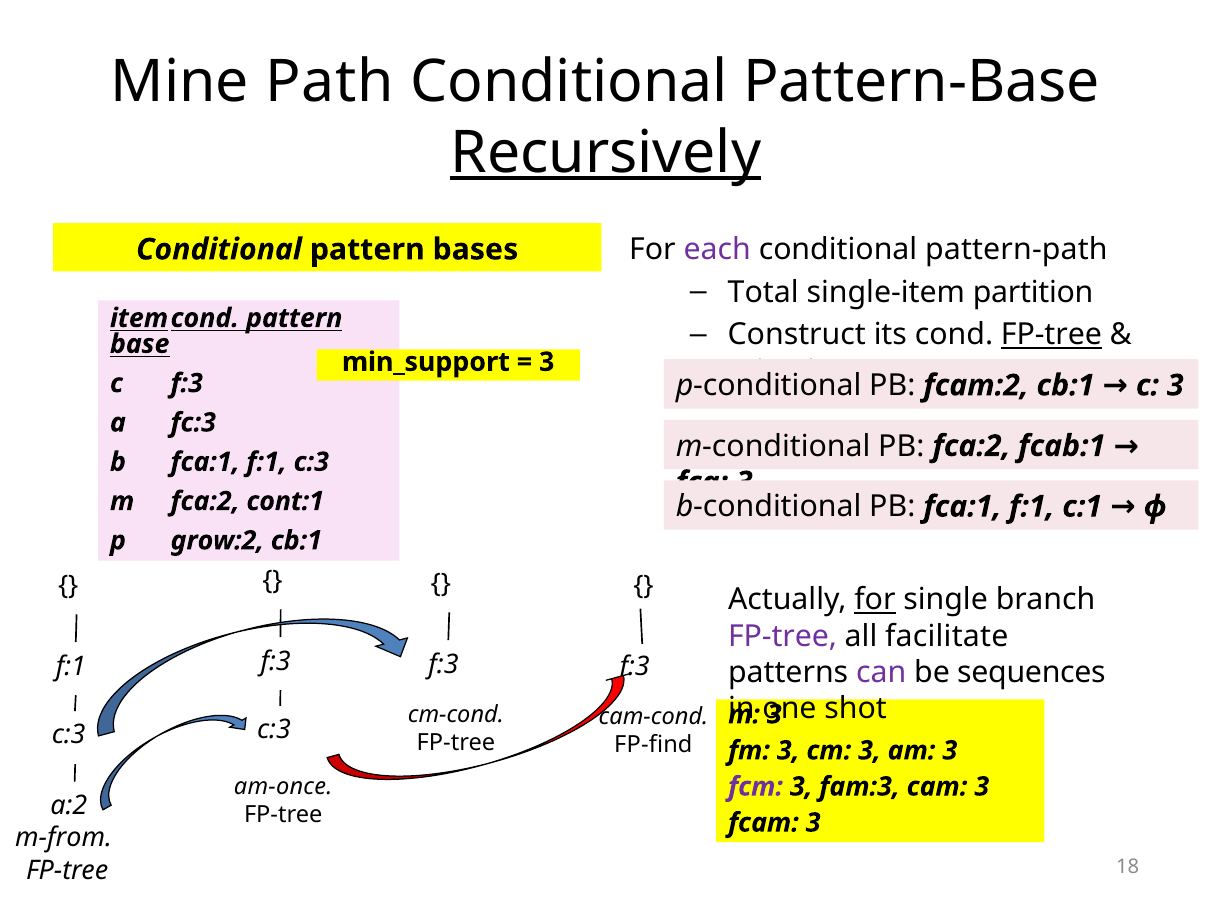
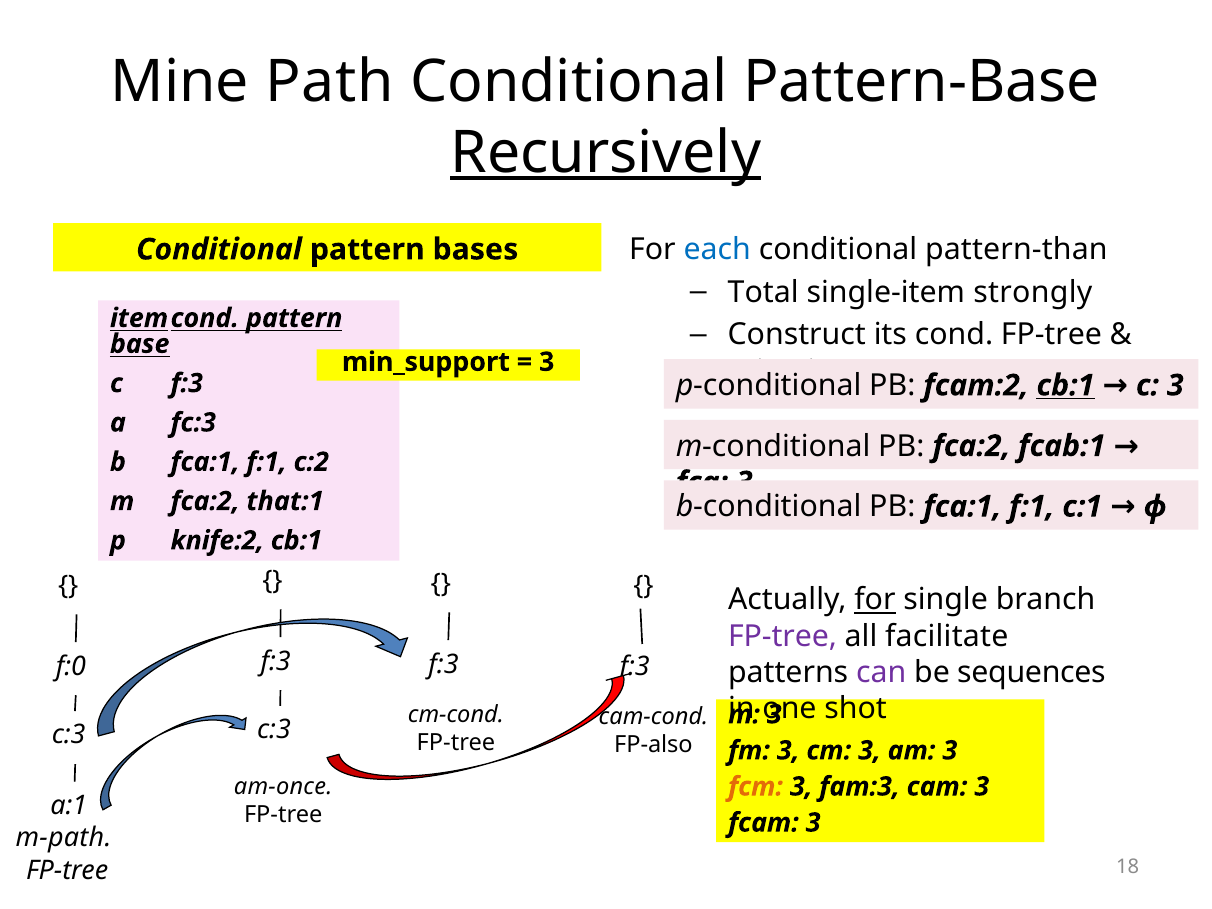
each colour: purple -> blue
pattern-path: pattern-path -> pattern-than
partition: partition -> strongly
FP-tree at (1051, 335) underline: present -> none
cb:1 at (1065, 385) underline: none -> present
fca:1 f:1 c:3: c:3 -> c:2
cont:1: cont:1 -> that:1
grow:2: grow:2 -> knife:2
f:1 at (71, 666): f:1 -> f:0
FP-find: FP-find -> FP-also
fcm colour: purple -> orange
a:2: a:2 -> a:1
m-from: m-from -> m-path
